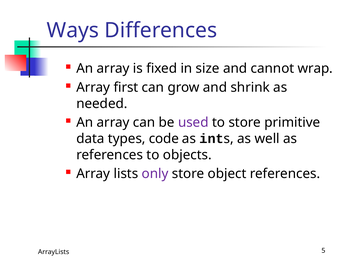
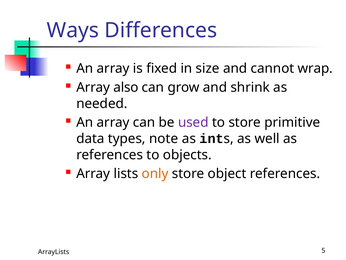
first: first -> also
code: code -> note
only colour: purple -> orange
